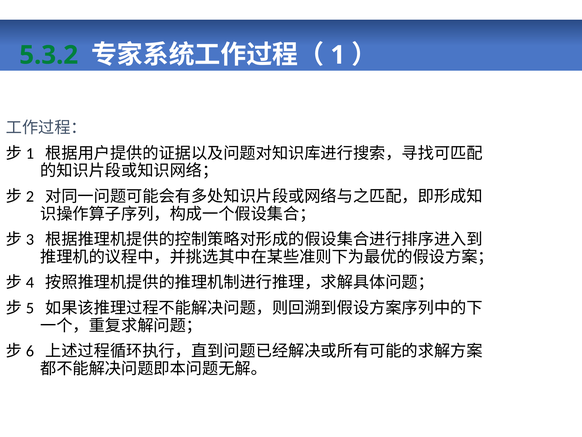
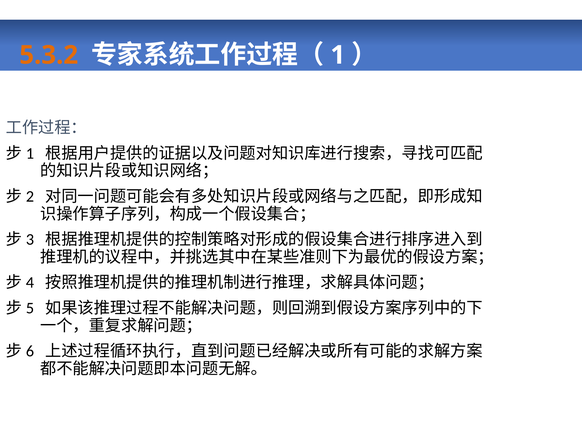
5.3.2 colour: green -> orange
